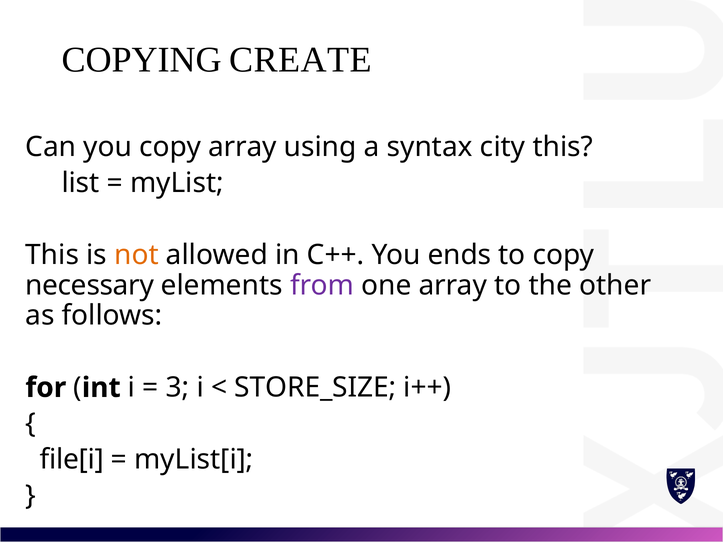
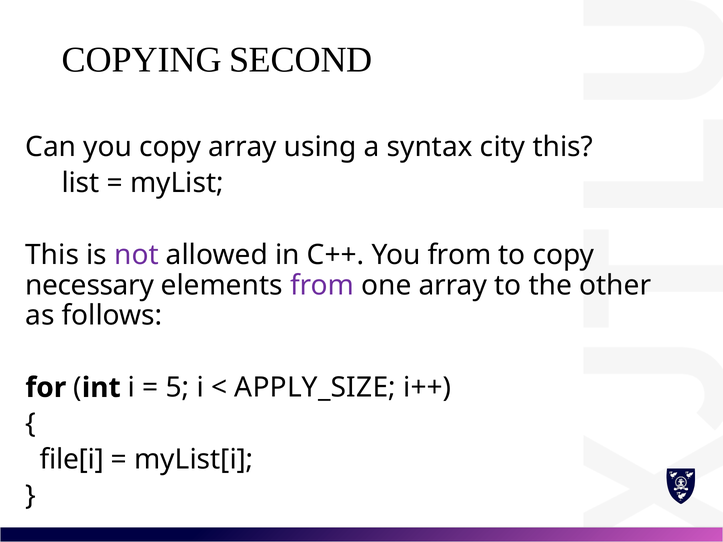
CREATE: CREATE -> SECOND
not colour: orange -> purple
You ends: ends -> from
3: 3 -> 5
STORE_SIZE: STORE_SIZE -> APPLY_SIZE
